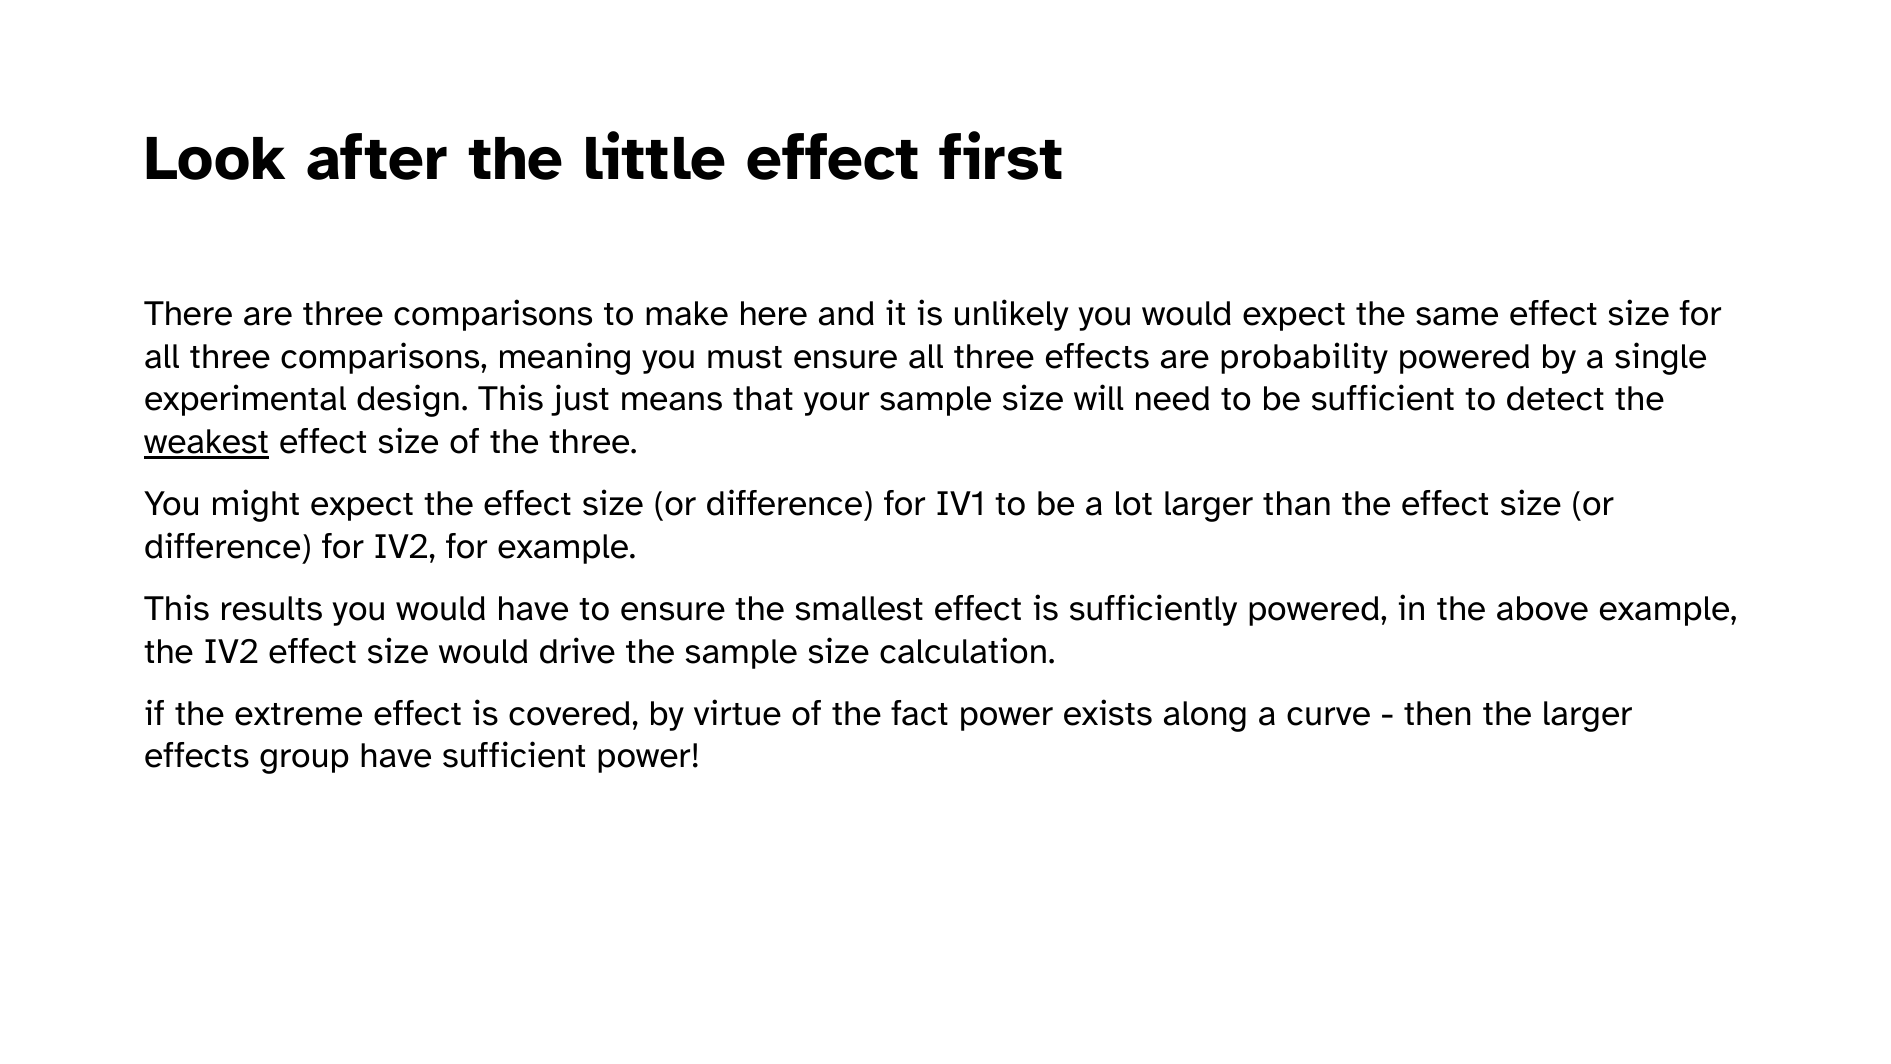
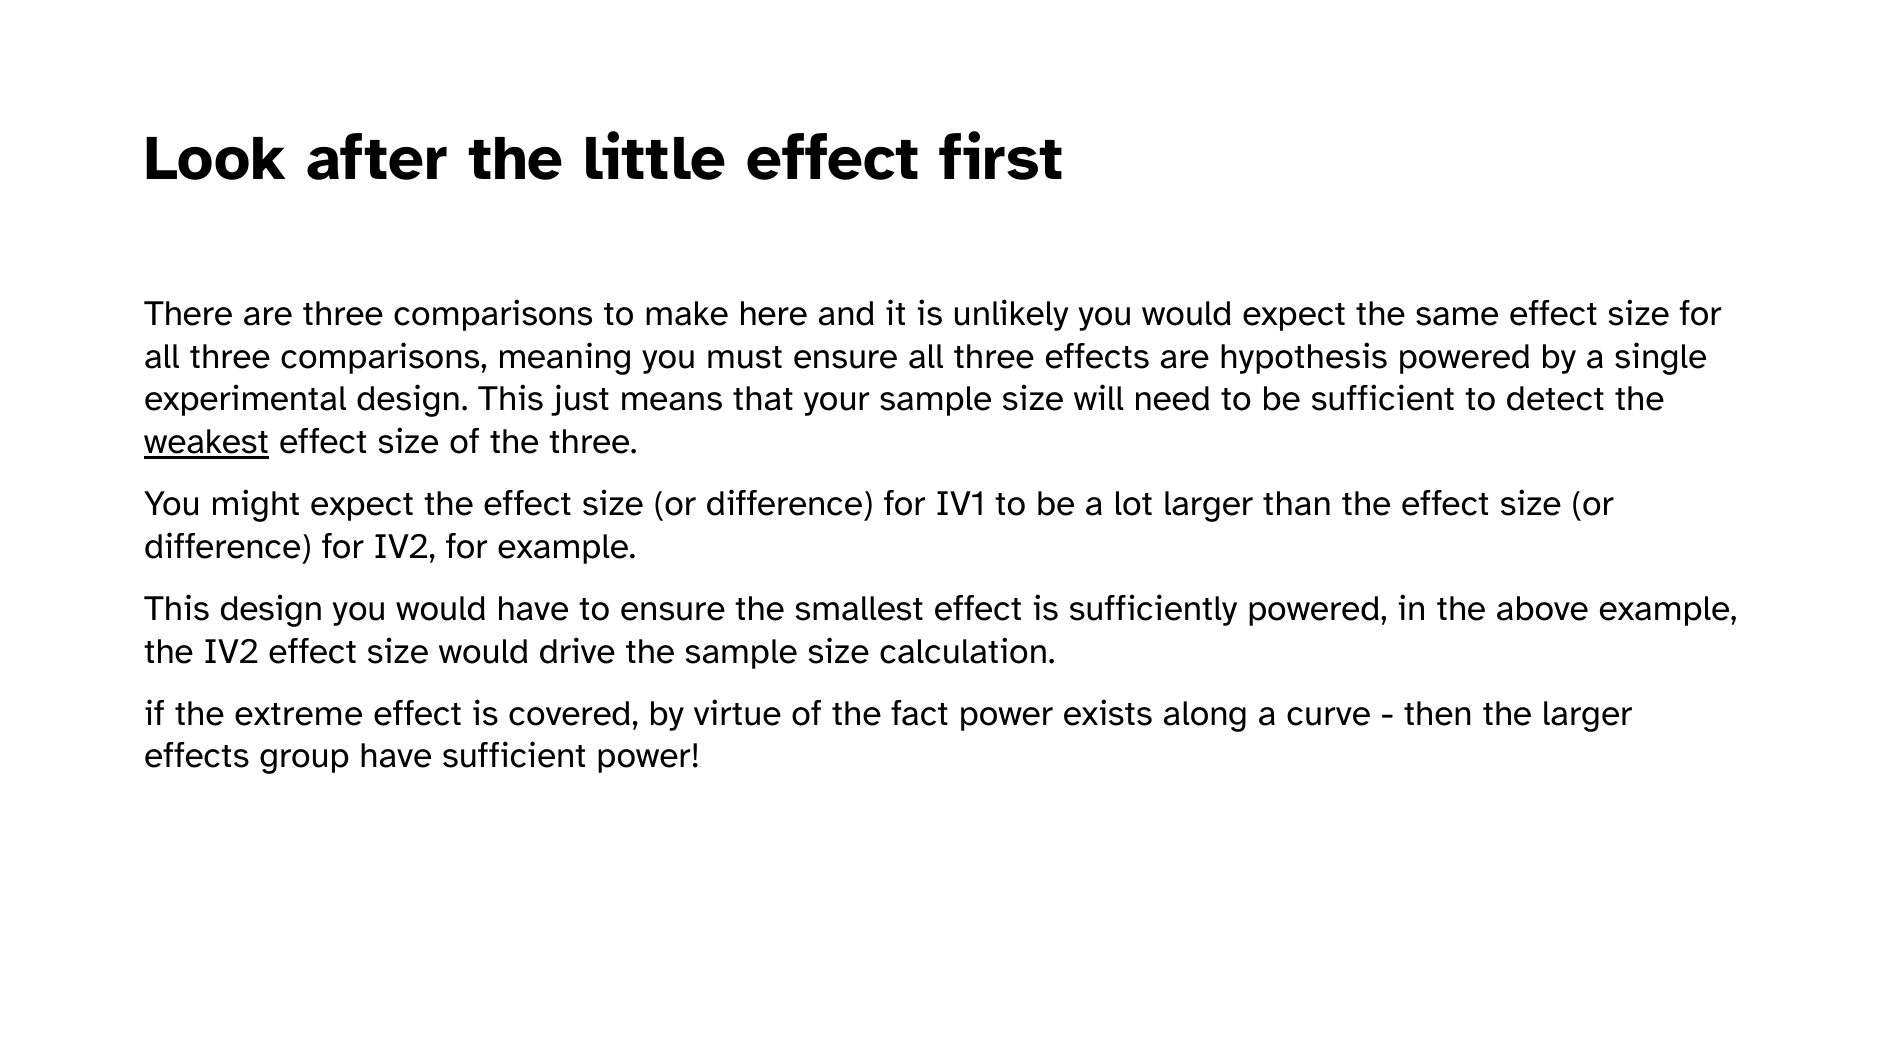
probability: probability -> hypothesis
This results: results -> design
